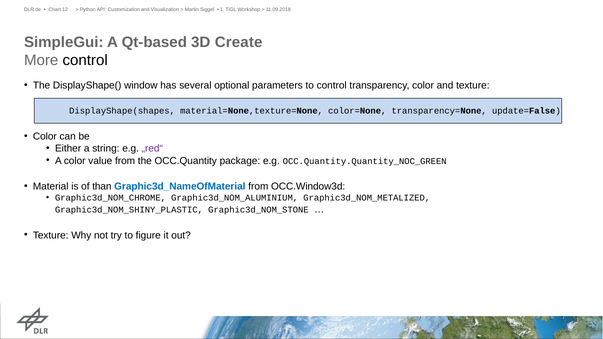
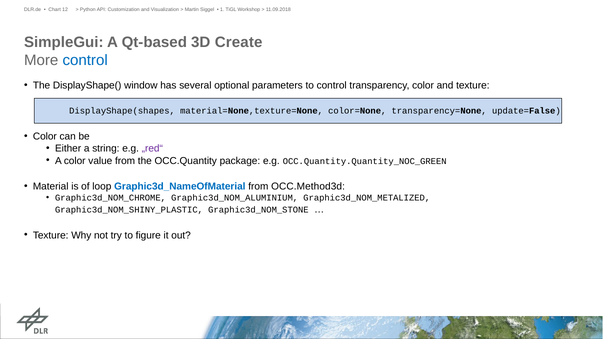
control at (85, 60) colour: black -> blue
than: than -> loop
OCC.Window3d: OCC.Window3d -> OCC.Method3d
